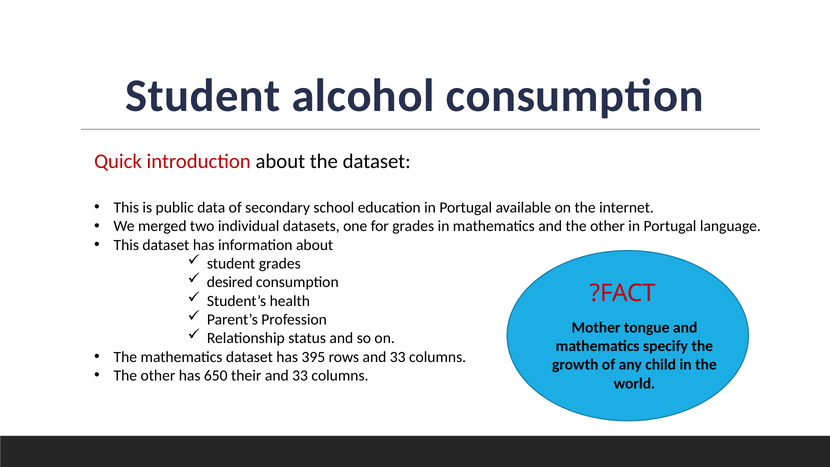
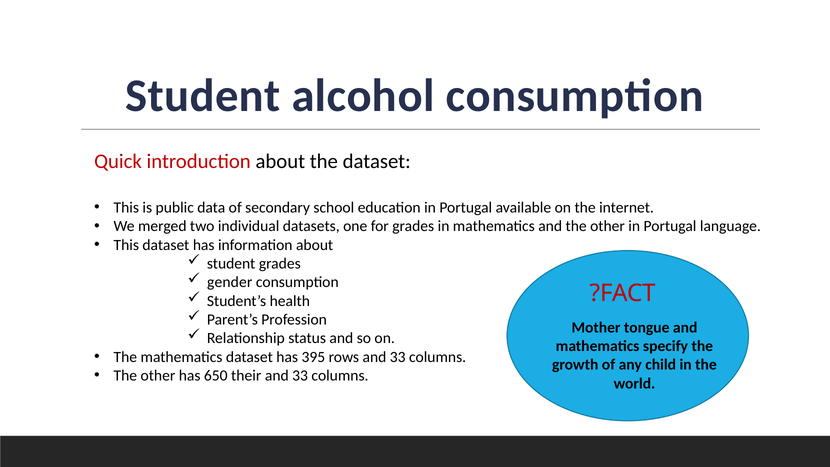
desired: desired -> gender
